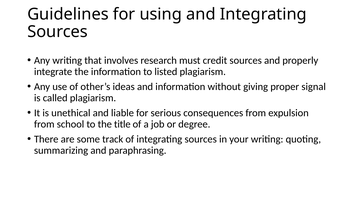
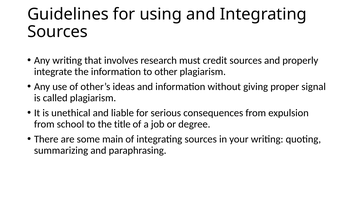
listed: listed -> other
track: track -> main
